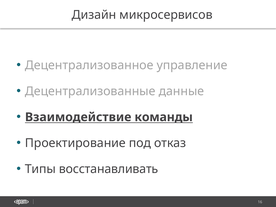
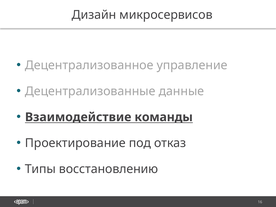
восстанавливать: восстанавливать -> восстановлению
